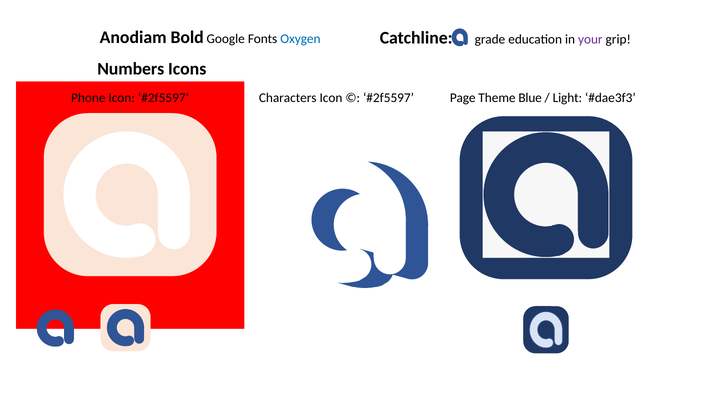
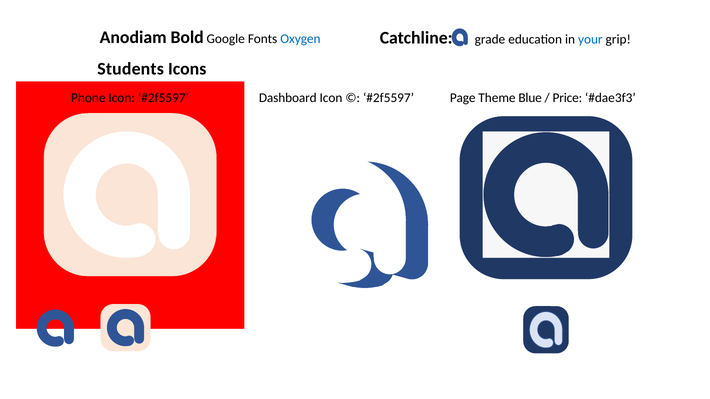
your colour: purple -> blue
Numbers: Numbers -> Students
Characters: Characters -> Dashboard
Light: Light -> Price
